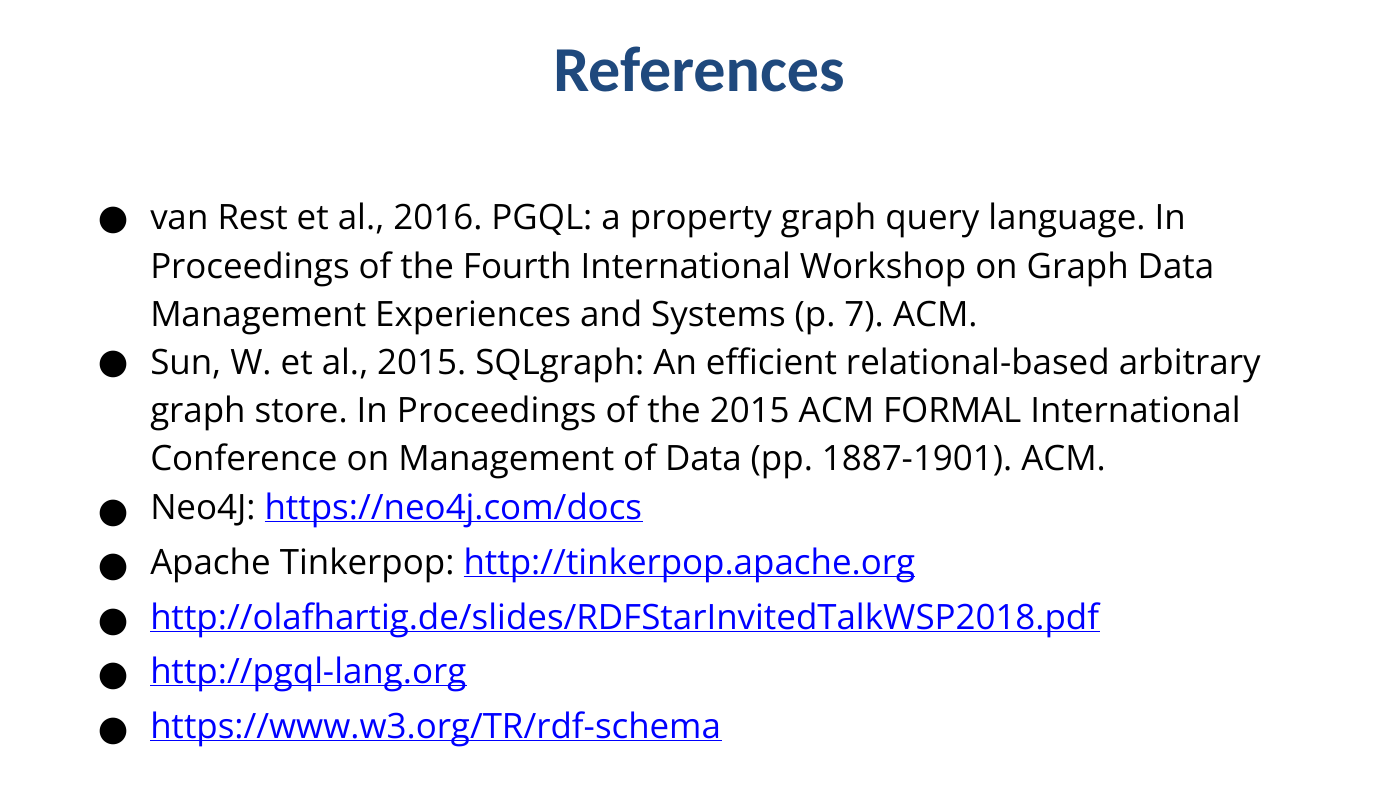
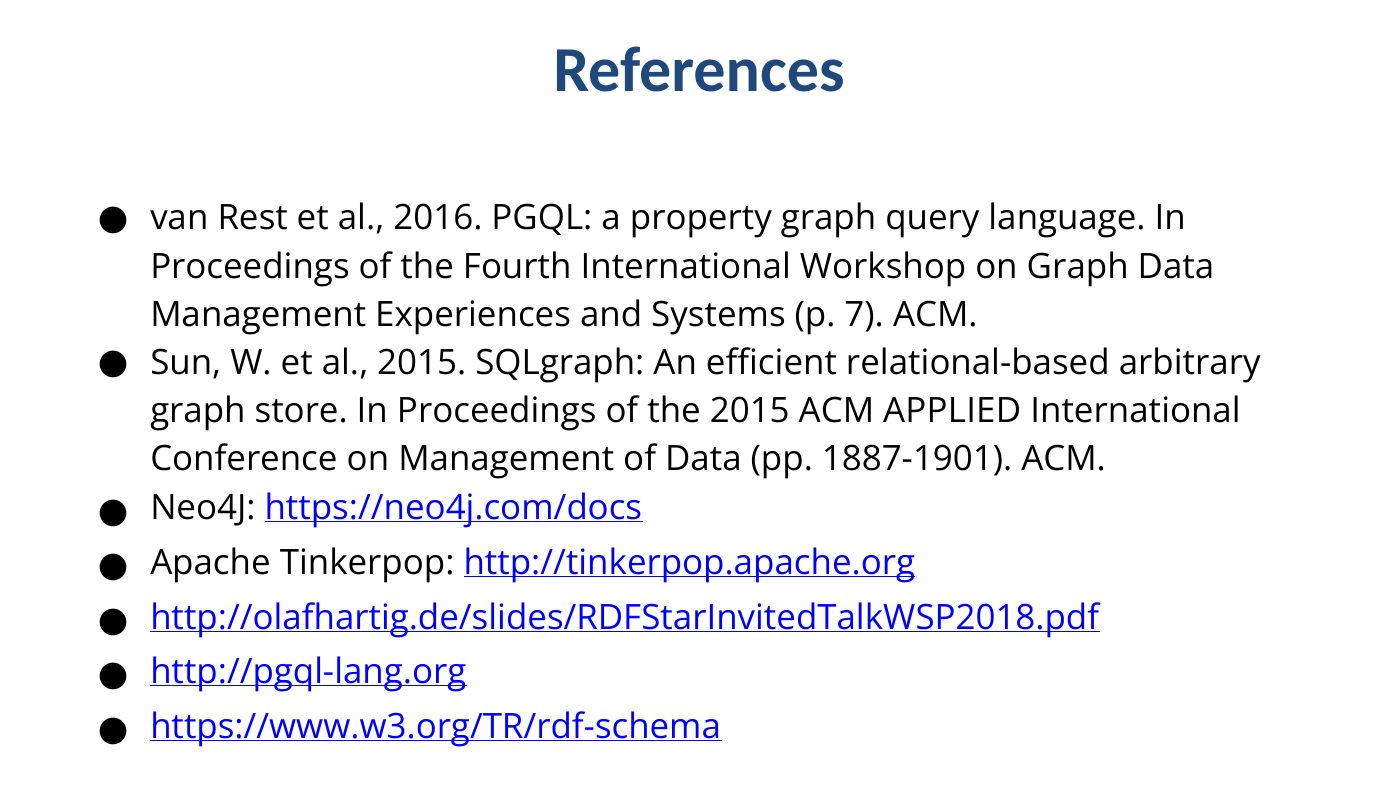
FORMAL: FORMAL -> APPLIED
